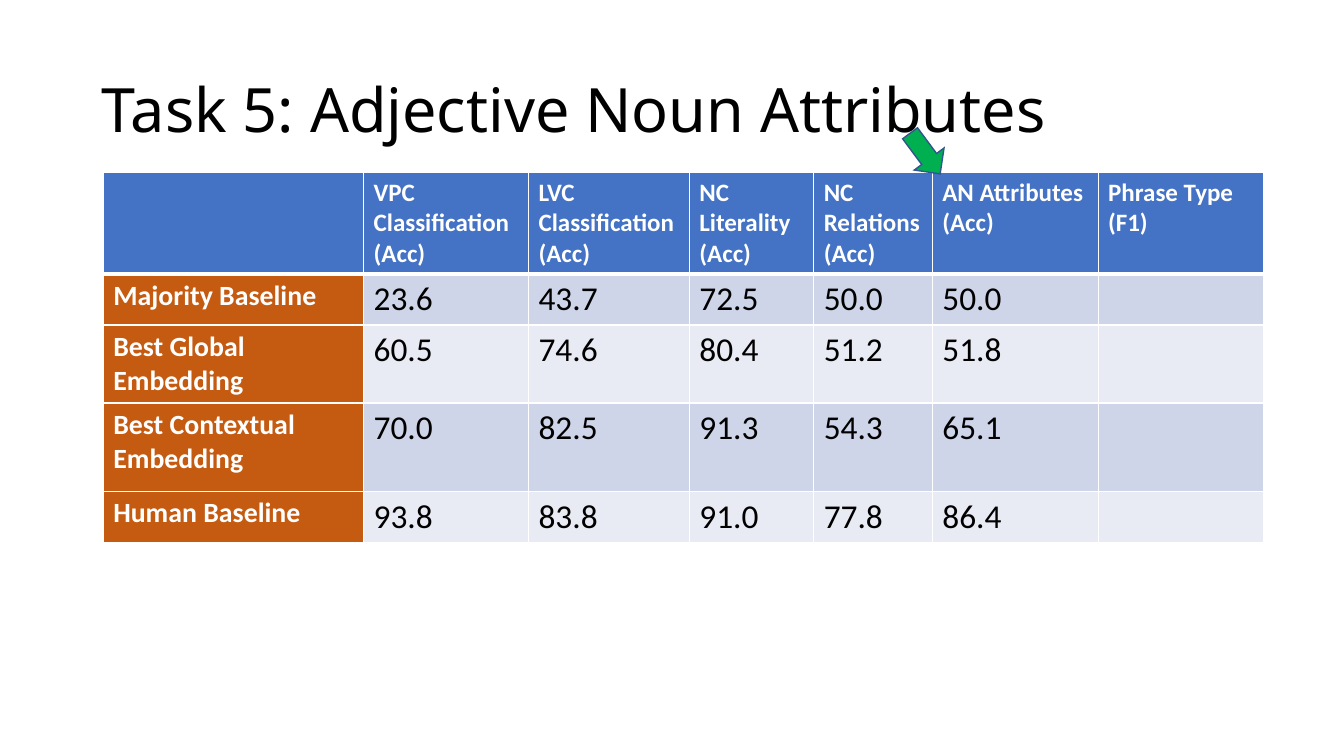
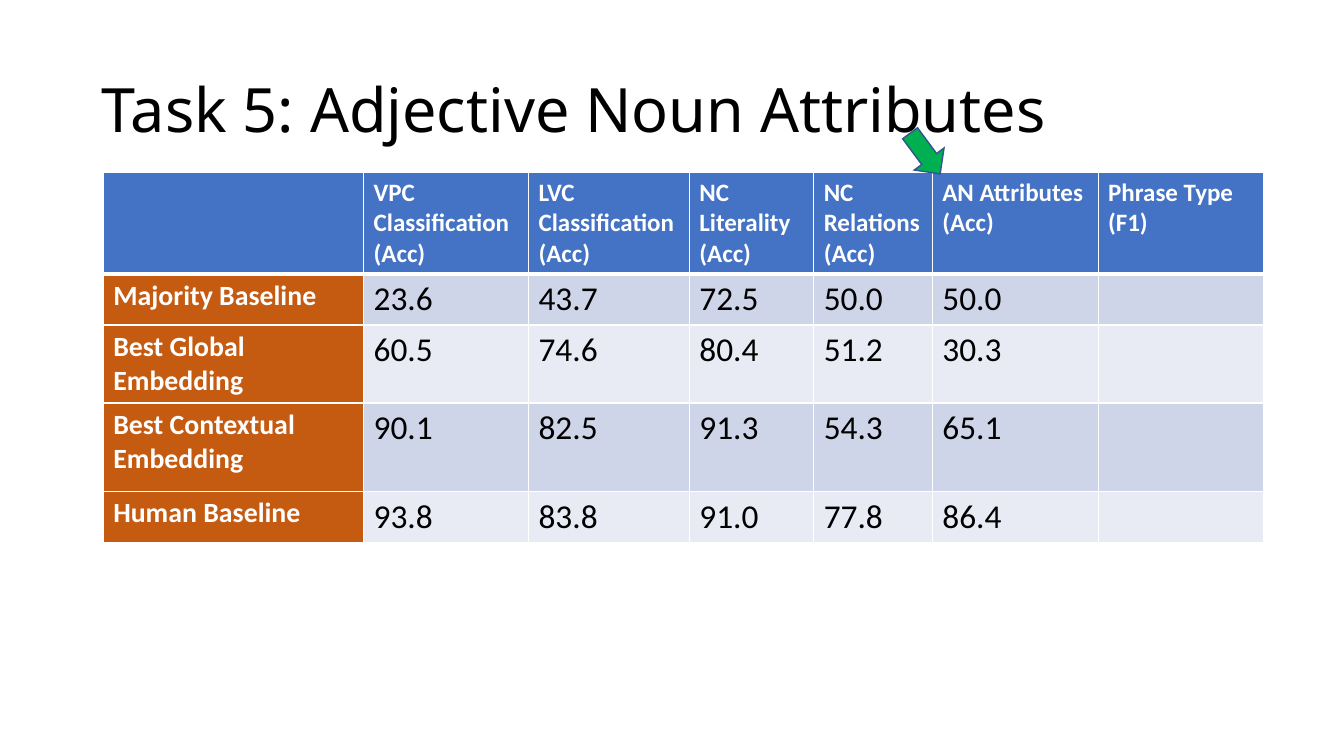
51.8: 51.8 -> 30.3
70.0: 70.0 -> 90.1
